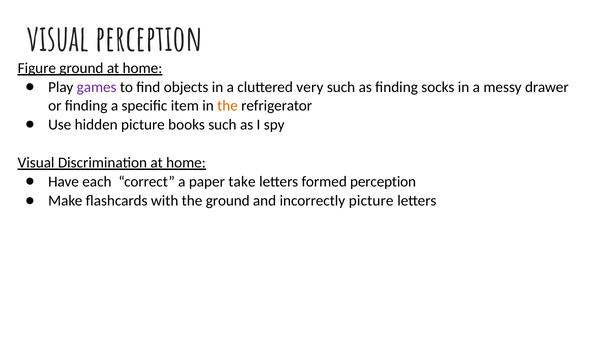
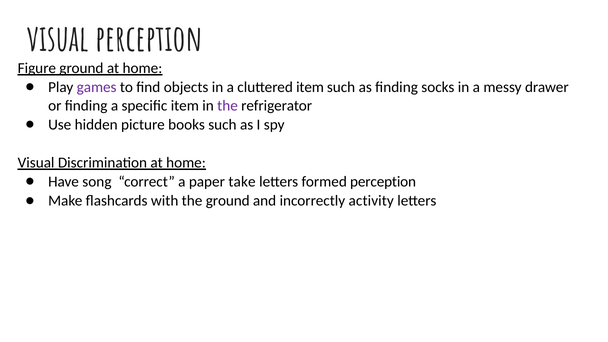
cluttered very: very -> item
the at (228, 106) colour: orange -> purple
each: each -> song
incorrectly picture: picture -> activity
